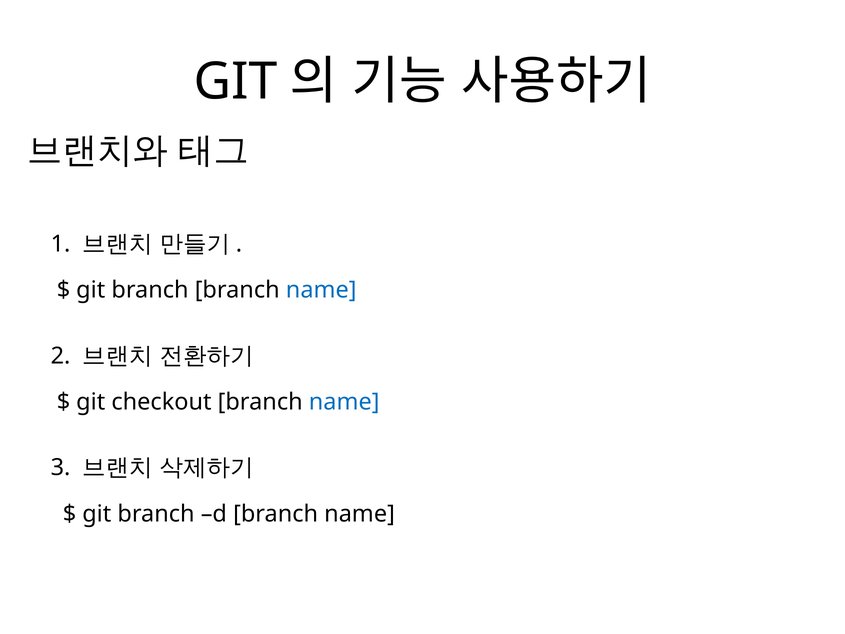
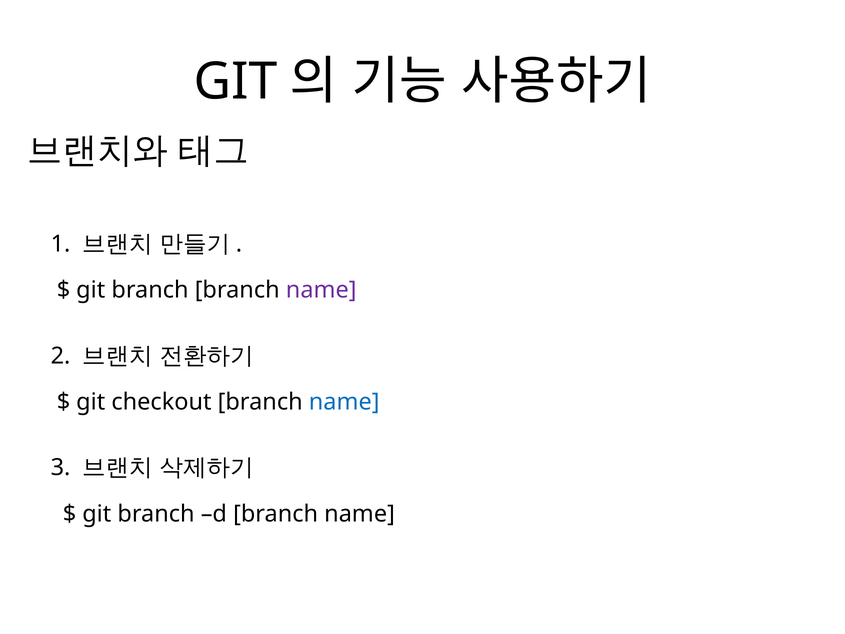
name at (321, 290) colour: blue -> purple
